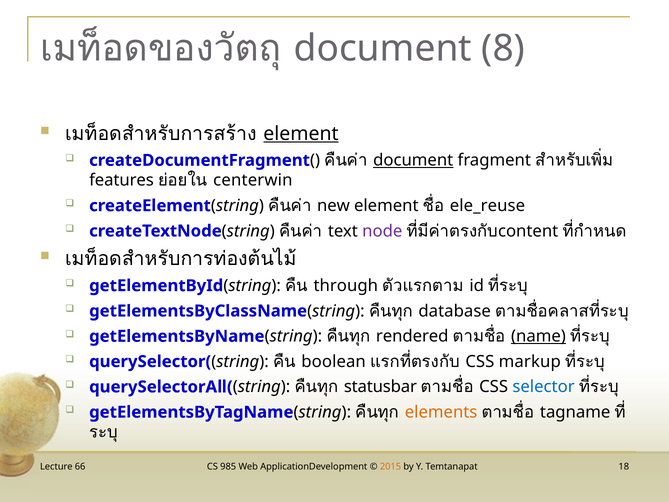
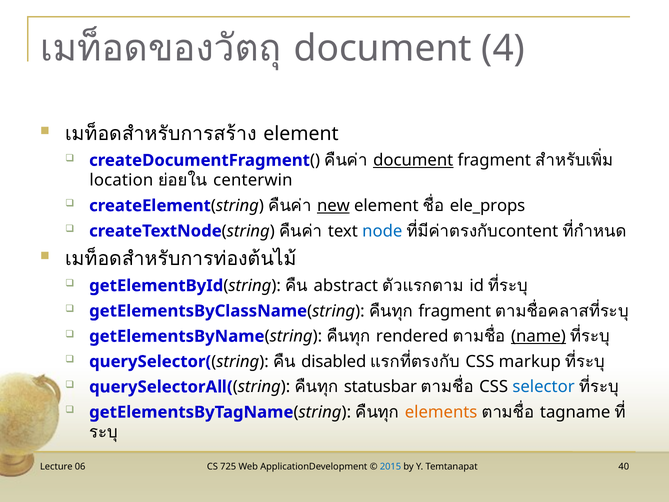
8: 8 -> 4
element at (301, 133) underline: present -> none
features: features -> location
new underline: none -> present
ele_reuse: ele_reuse -> ele_props
node colour: purple -> blue
through: through -> abstract
database at (455, 311): database -> fragment
boolean: boolean -> disabled
66: 66 -> 06
985: 985 -> 725
2015 colour: orange -> blue
18: 18 -> 40
